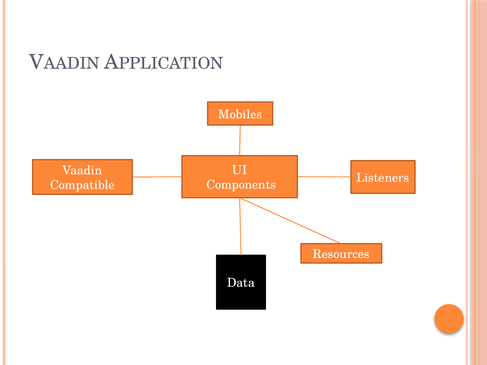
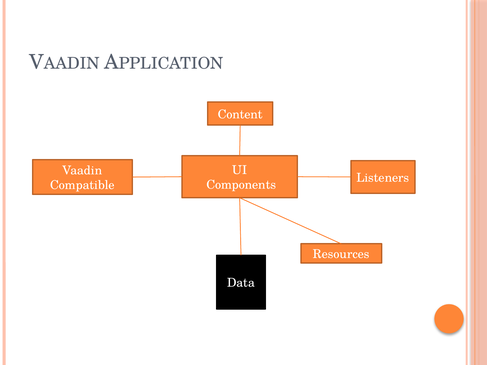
Mobiles: Mobiles -> Content
